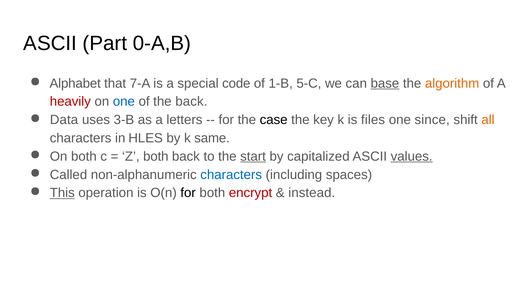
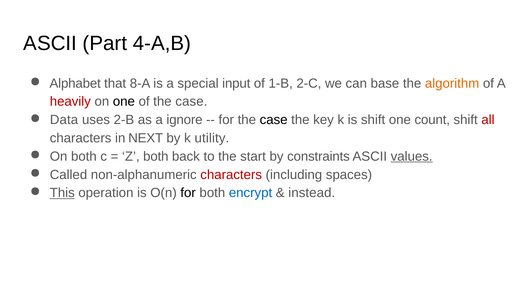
0-A,B: 0-A,B -> 4-A,B
7-A: 7-A -> 8-A
code: code -> input
5-C: 5-C -> 2-C
base underline: present -> none
one at (124, 101) colour: blue -> black
of the back: back -> case
3-B: 3-B -> 2-B
letters: letters -> ignore
is files: files -> shift
since: since -> count
all colour: orange -> red
HLES: HLES -> NEXT
same: same -> utility
start underline: present -> none
capitalized: capitalized -> constraints
characters at (231, 174) colour: blue -> red
encrypt colour: red -> blue
